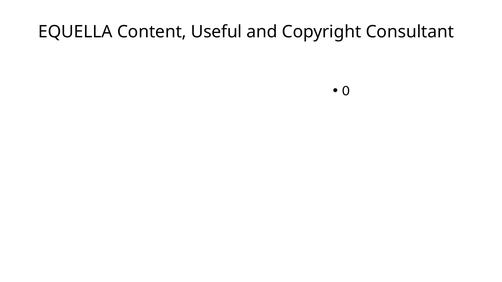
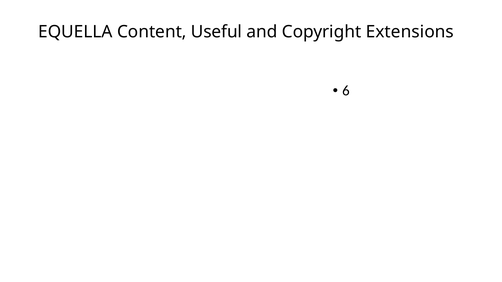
Consultant: Consultant -> Extensions
0: 0 -> 6
